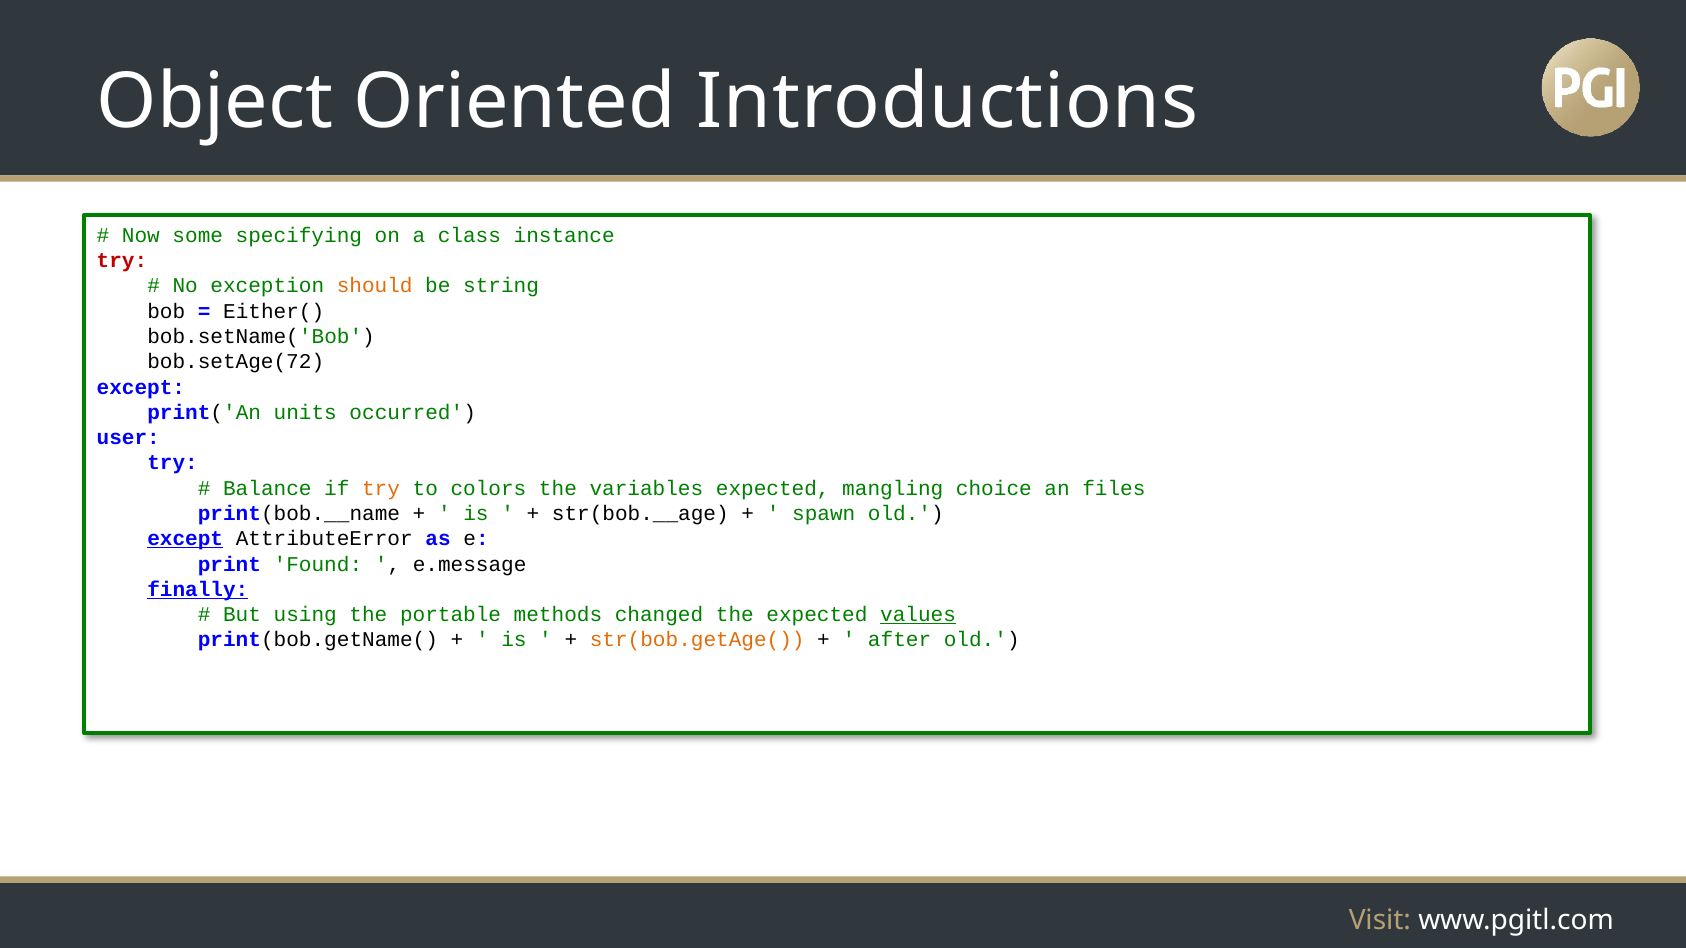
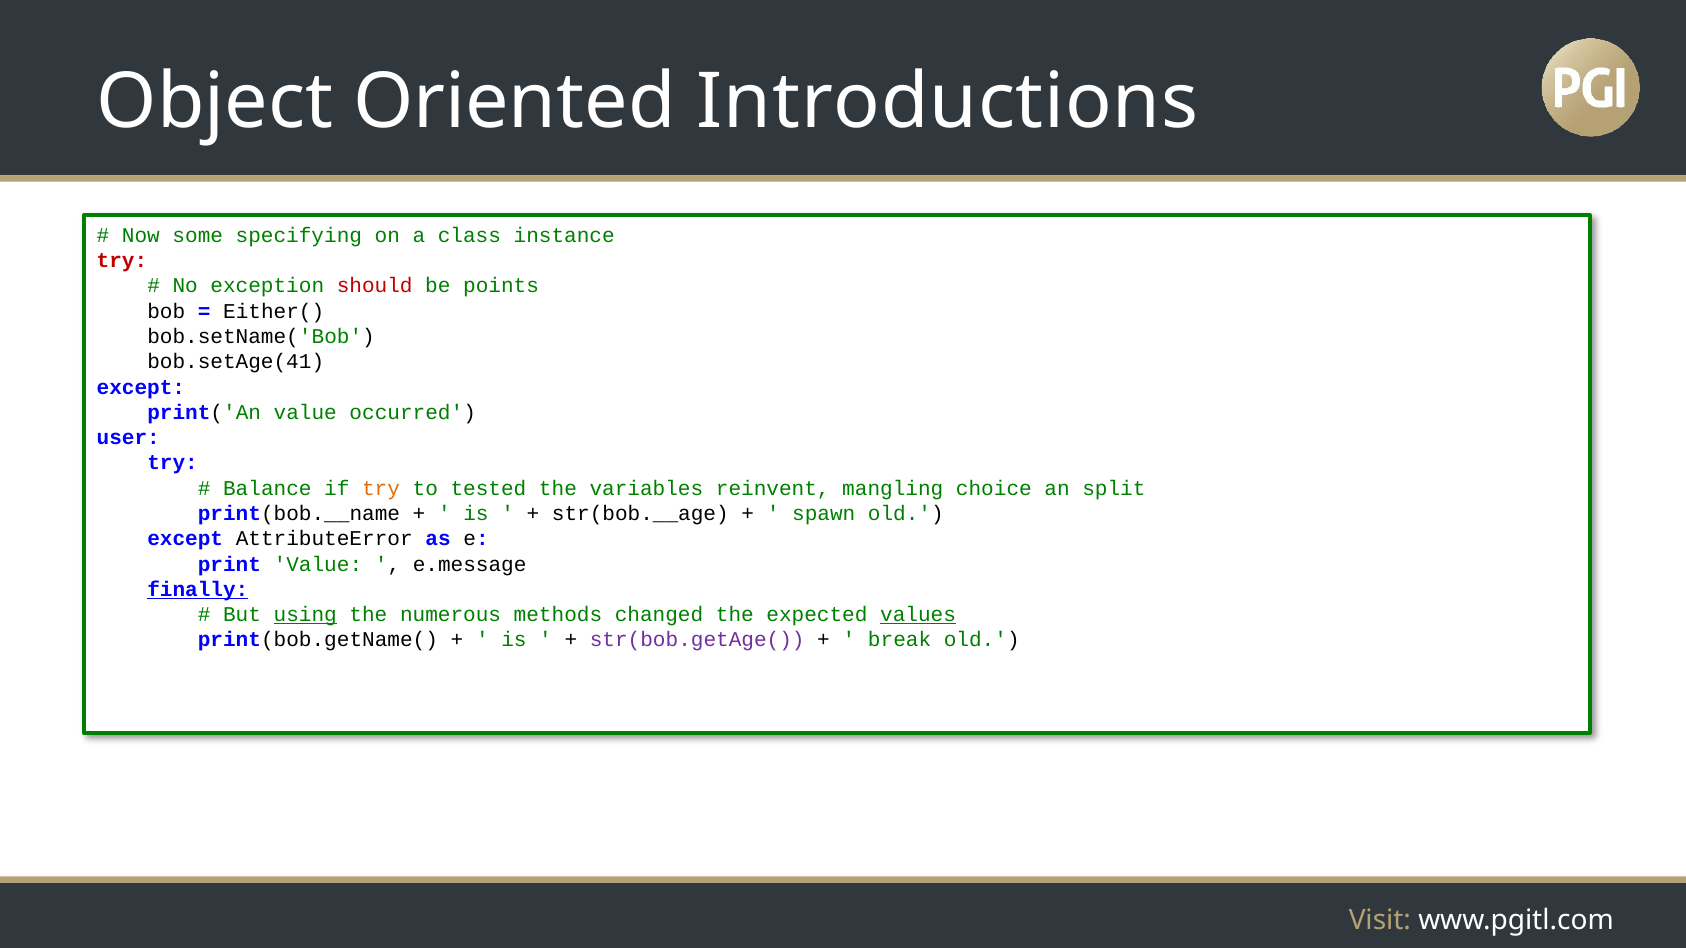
should colour: orange -> red
string: string -> points
bob.setAge(72: bob.setAge(72 -> bob.setAge(41
print('An units: units -> value
colors: colors -> tested
variables expected: expected -> reinvent
files: files -> split
except at (185, 539) underline: present -> none
print Found: Found -> Value
using underline: none -> present
portable: portable -> numerous
str(bob.getAge( colour: orange -> purple
after: after -> break
